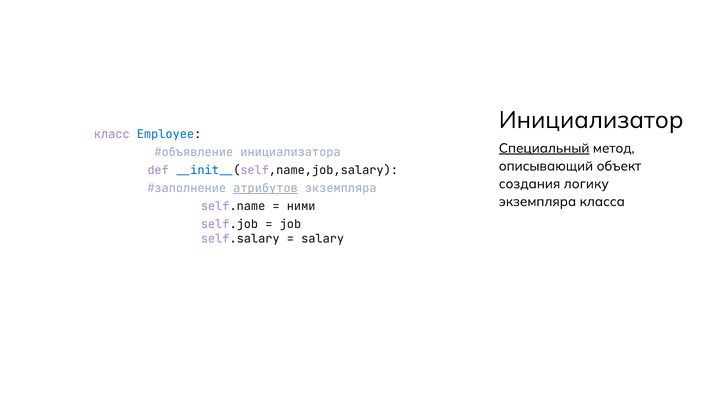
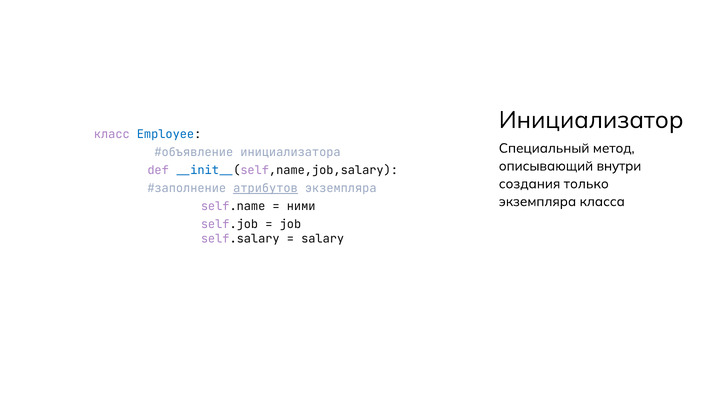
Специальный underline: present -> none
объект: объект -> внутри
логику: логику -> только
